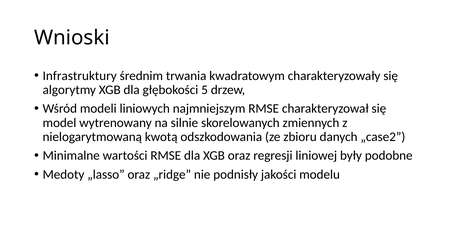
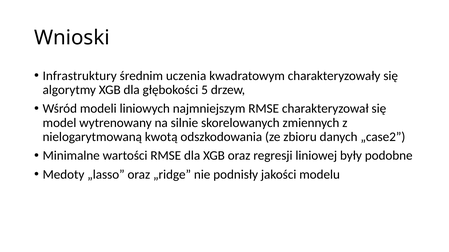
trwania: trwania -> uczenia
